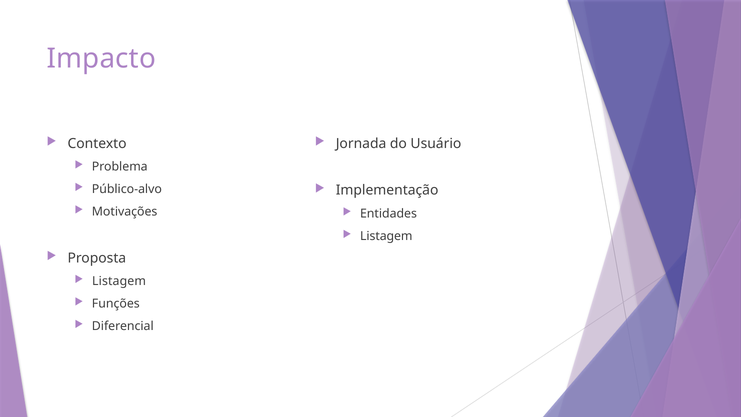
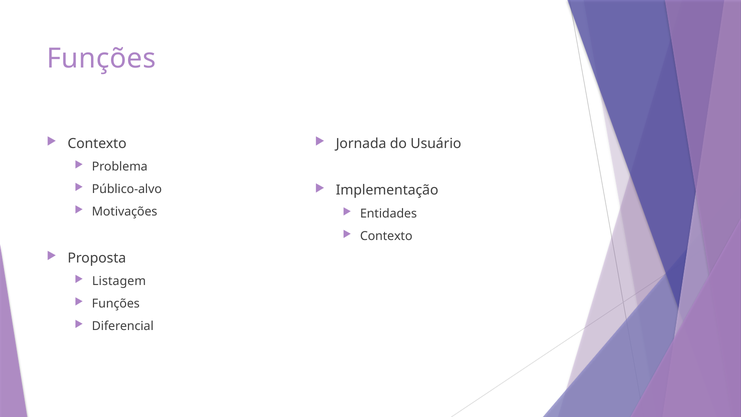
Impacto at (101, 58): Impacto -> Funções
Listagem at (386, 236): Listagem -> Contexto
